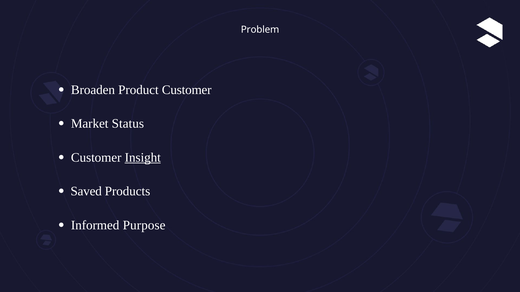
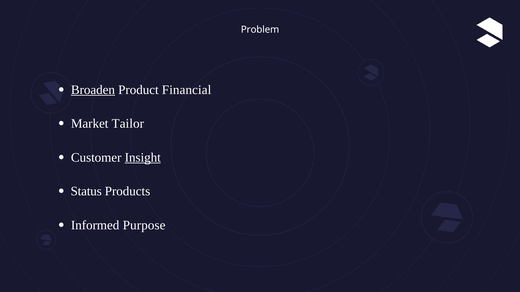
Broaden underline: none -> present
Product Customer: Customer -> Financial
Status: Status -> Tailor
Saved: Saved -> Status
